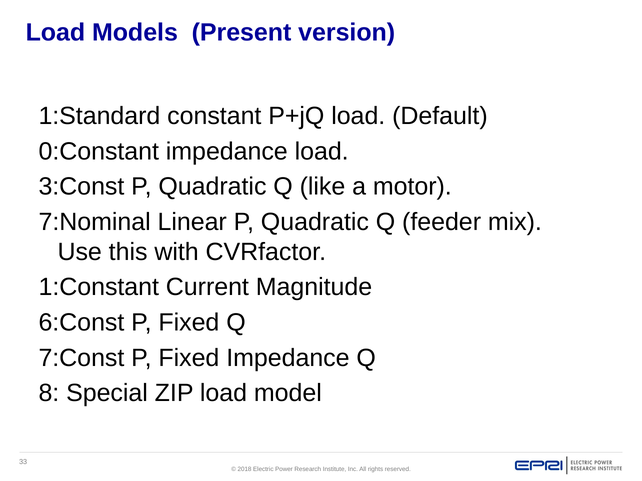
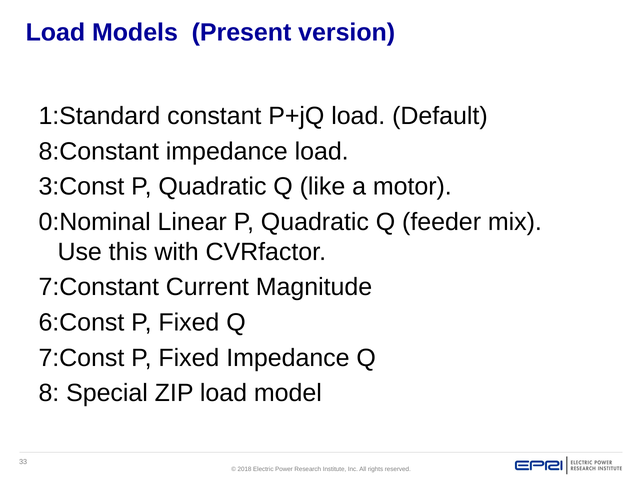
0:Constant: 0:Constant -> 8:Constant
7:Nominal: 7:Nominal -> 0:Nominal
1:Constant: 1:Constant -> 7:Constant
